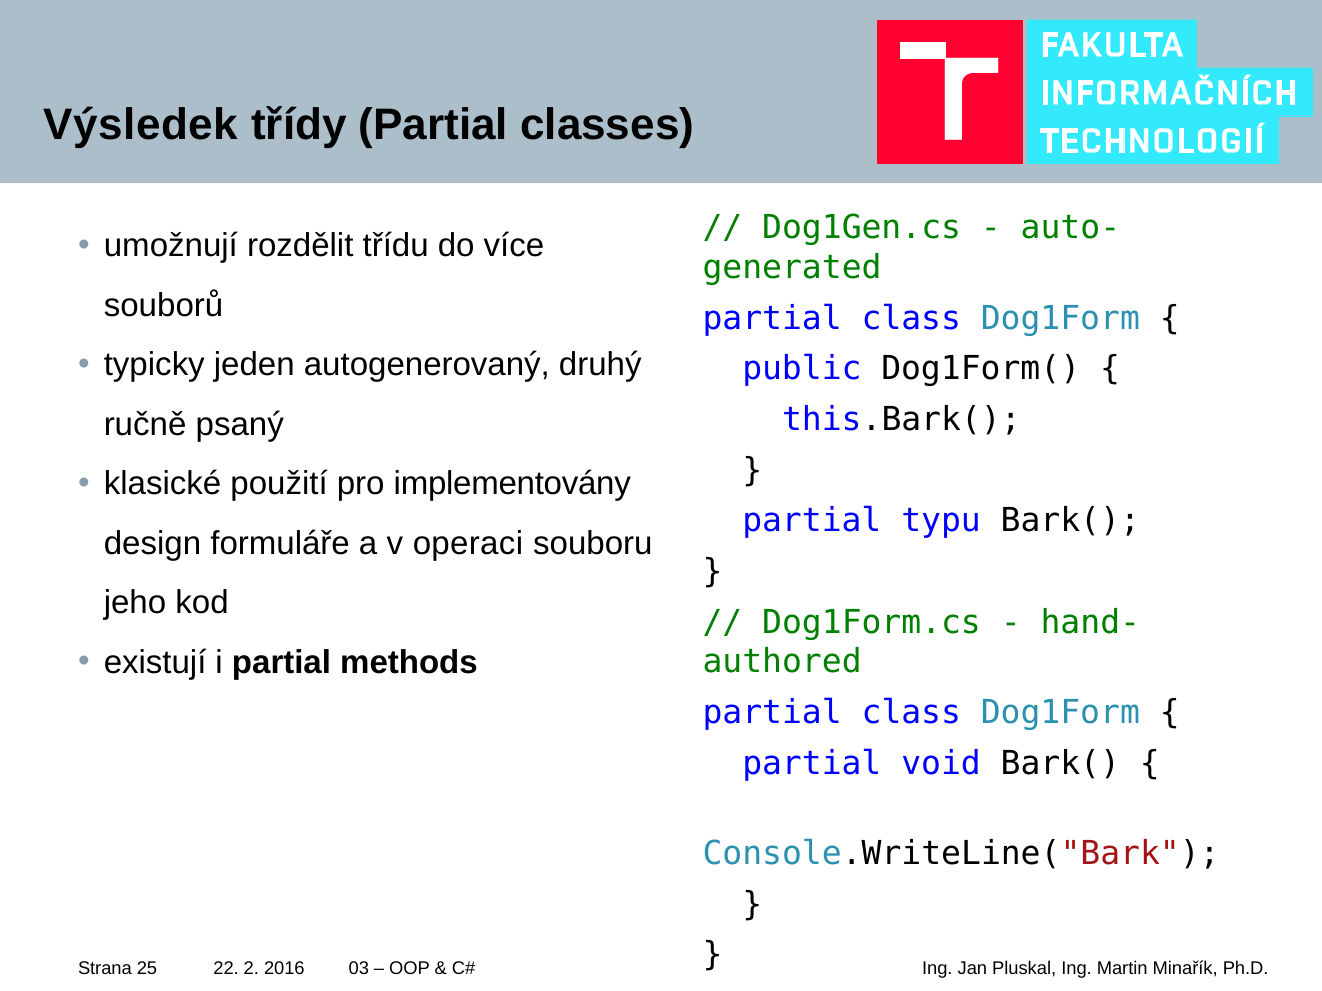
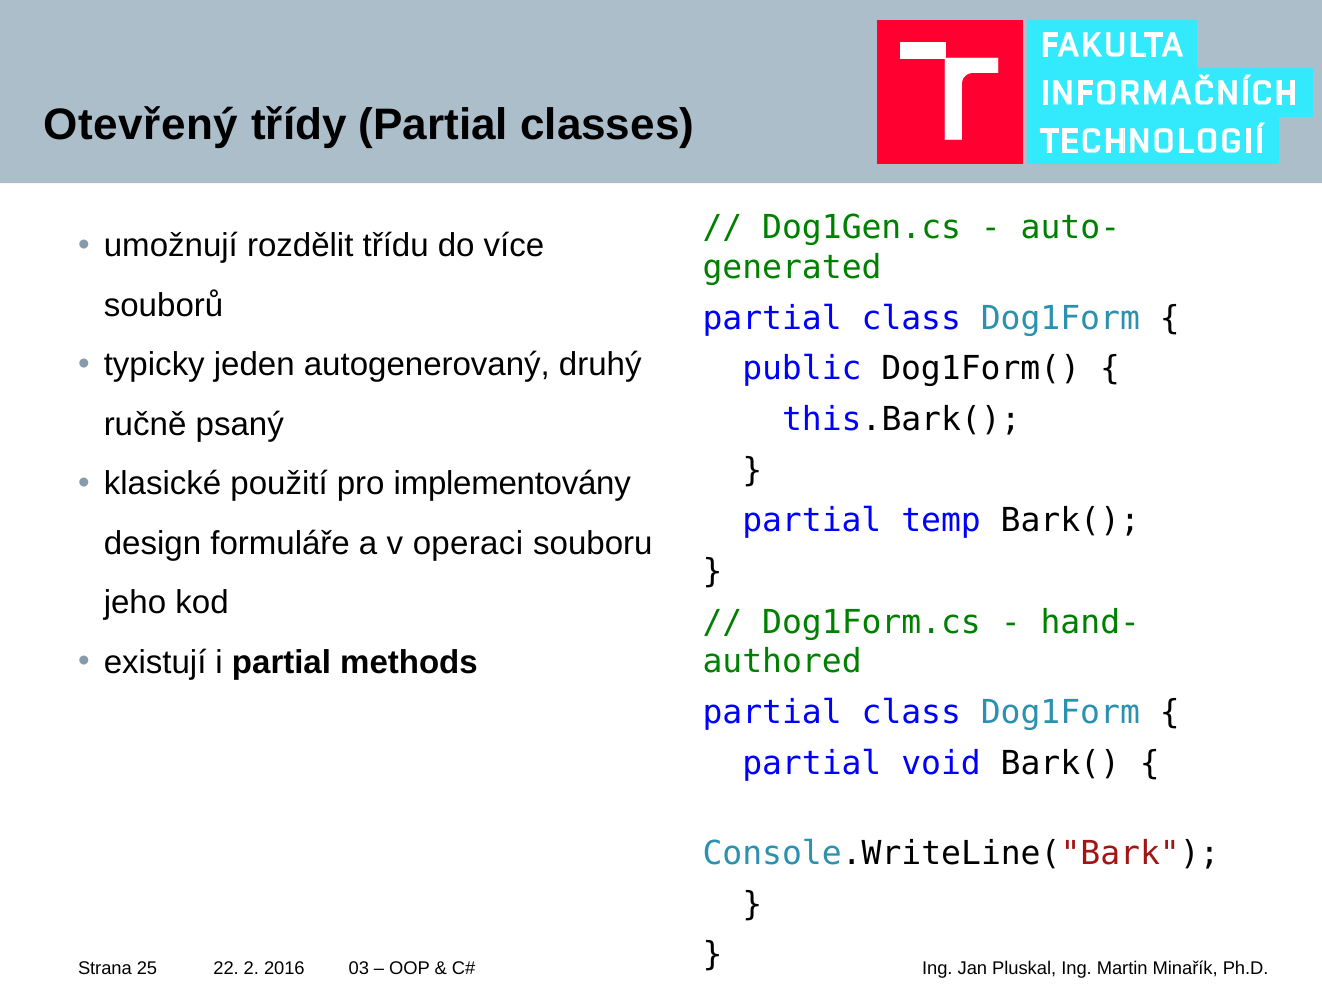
Výsledek: Výsledek -> Otevřený
typu: typu -> temp
